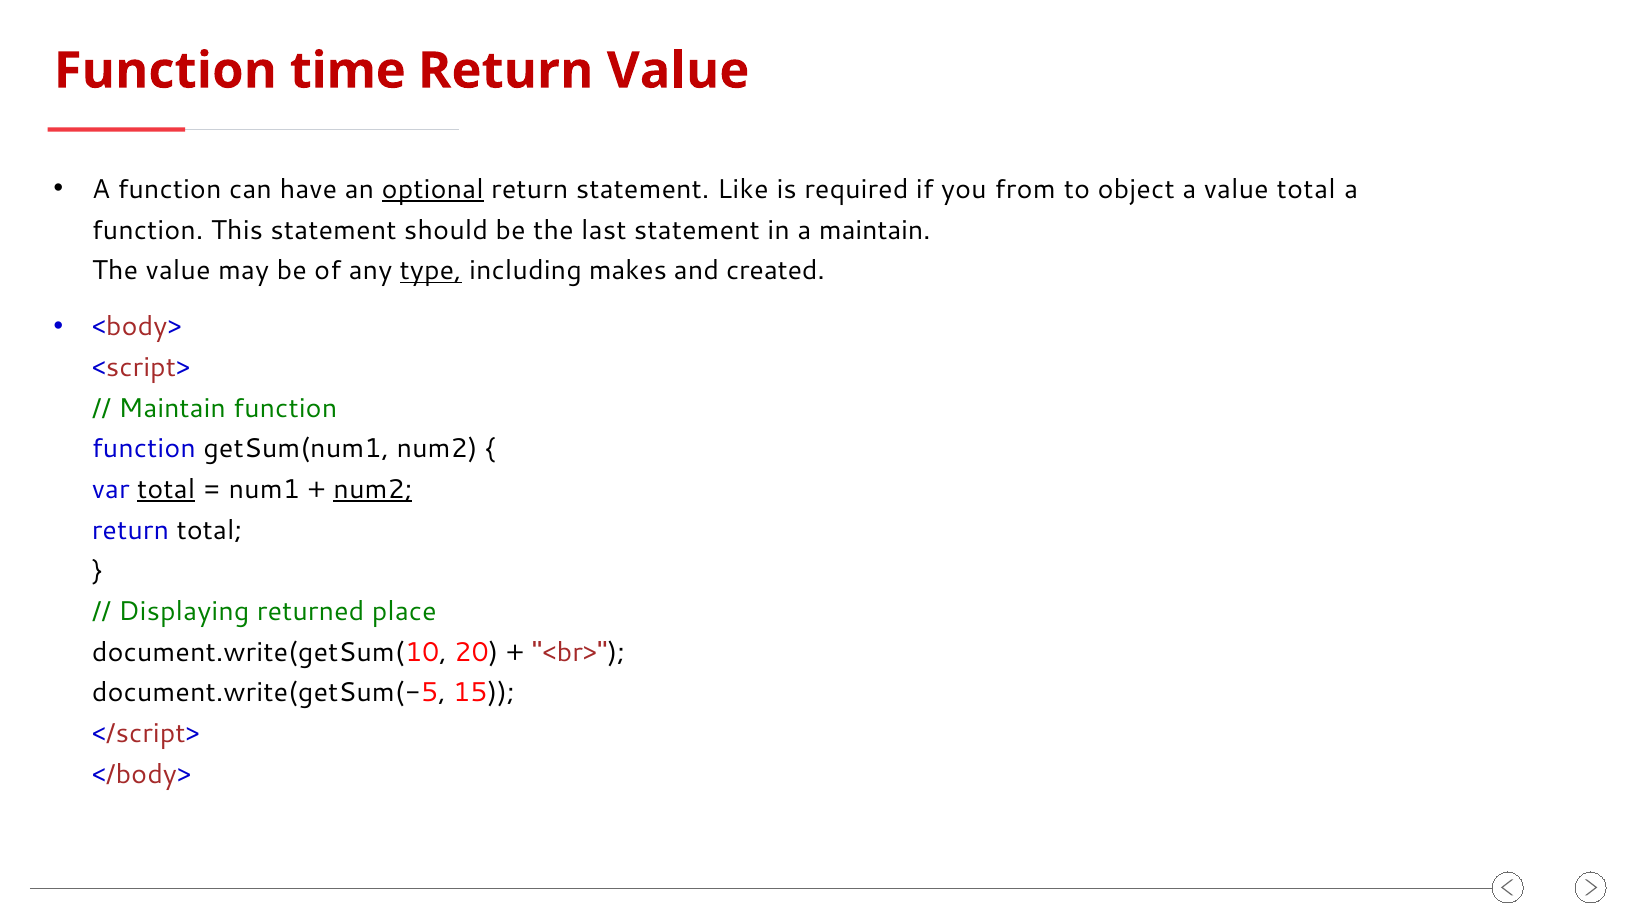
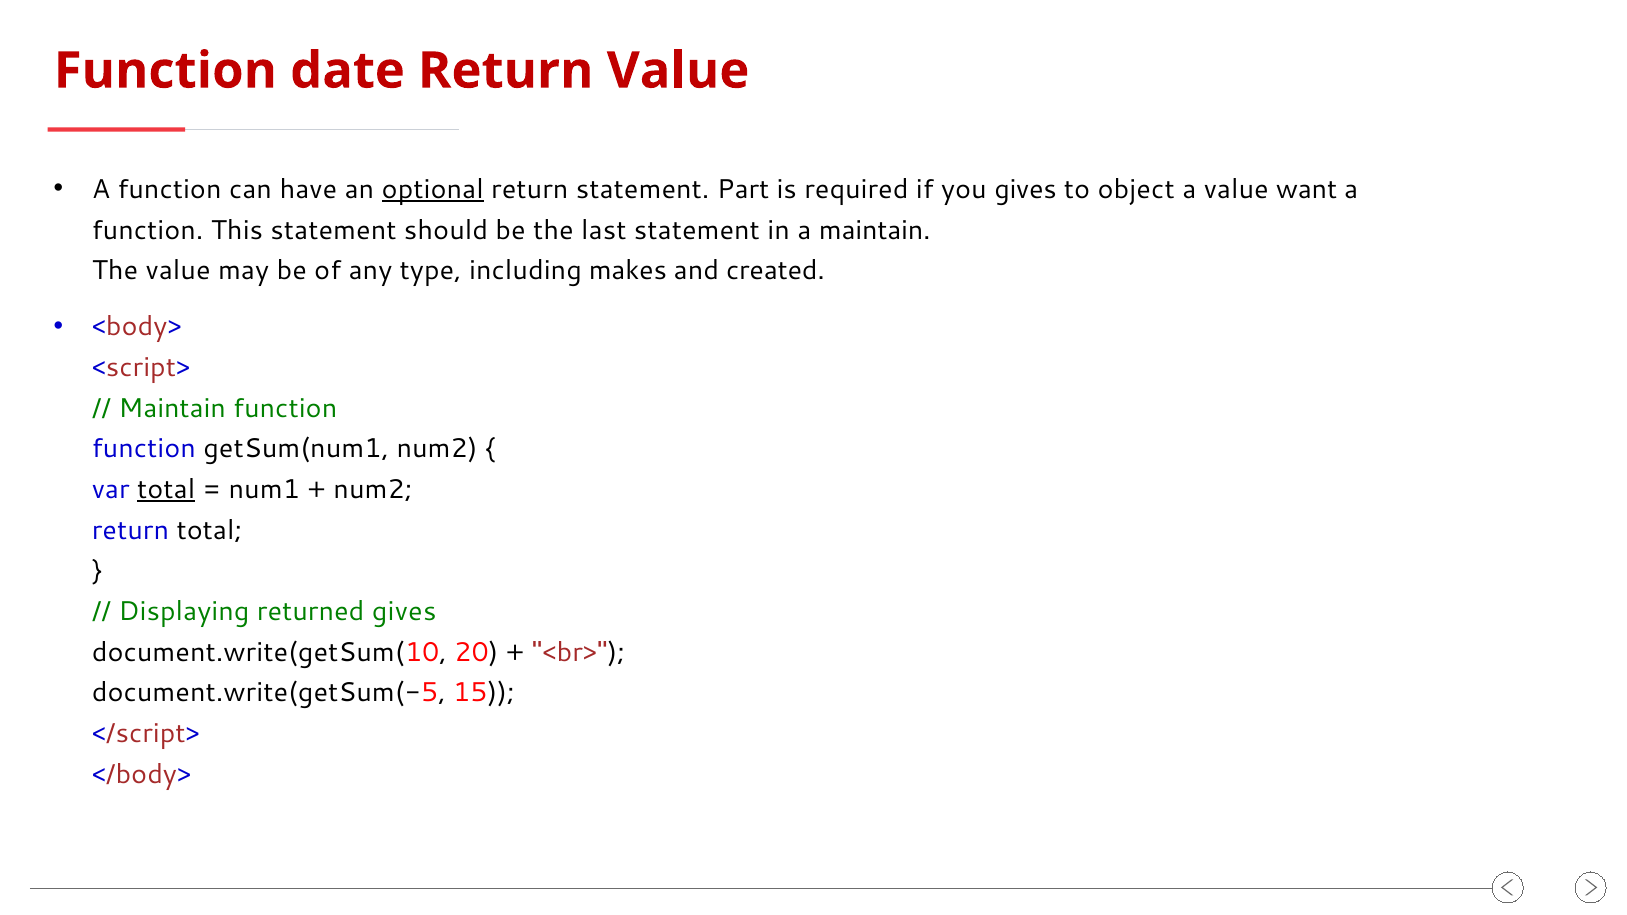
time: time -> date
Like: Like -> Part
you from: from -> gives
value total: total -> want
type underline: present -> none
num2 at (373, 490) underline: present -> none
returned place: place -> gives
